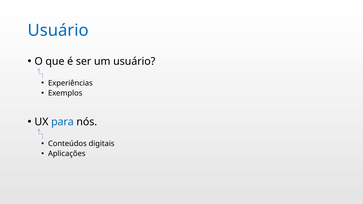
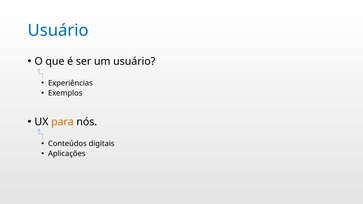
para colour: blue -> orange
